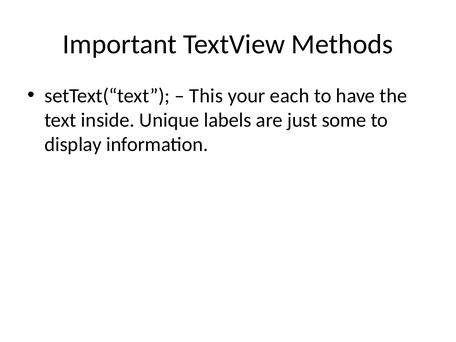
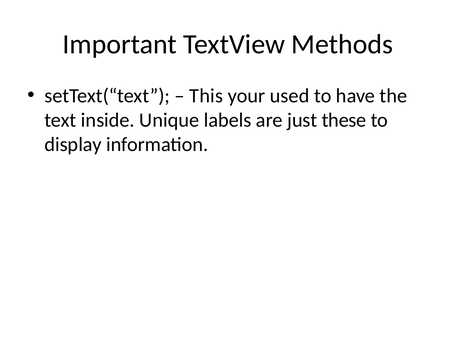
each: each -> used
some: some -> these
